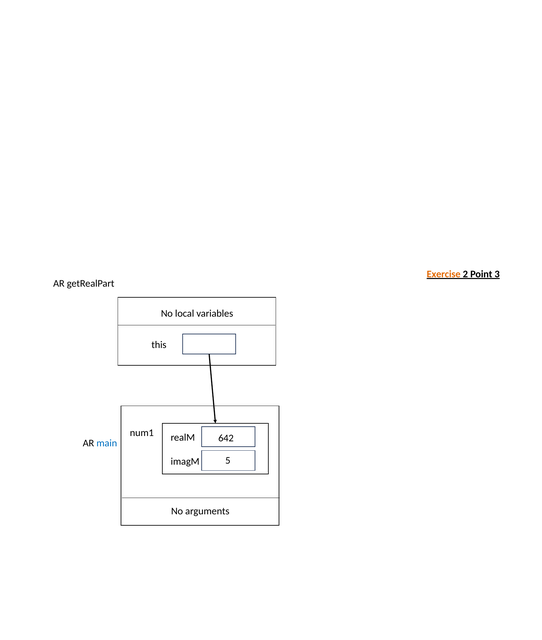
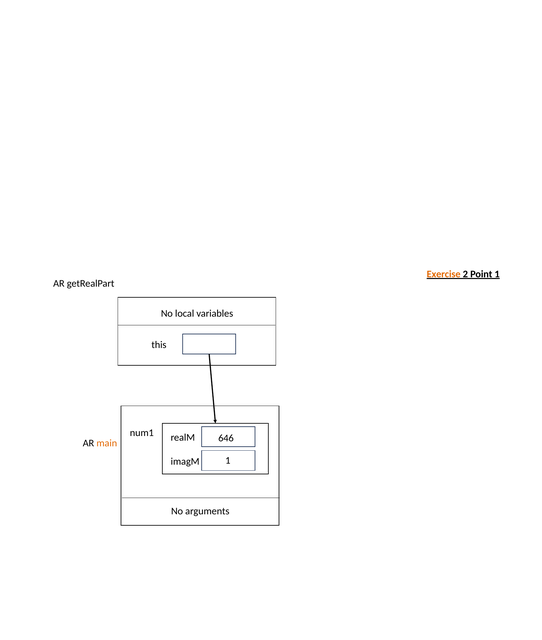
Point 3: 3 -> 1
642: 642 -> 646
main colour: blue -> orange
imagM 5: 5 -> 1
